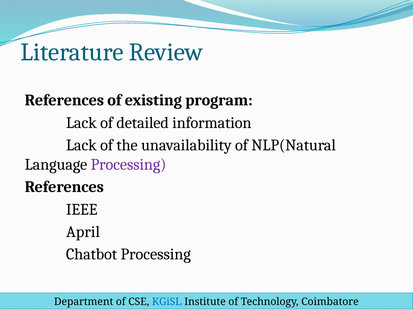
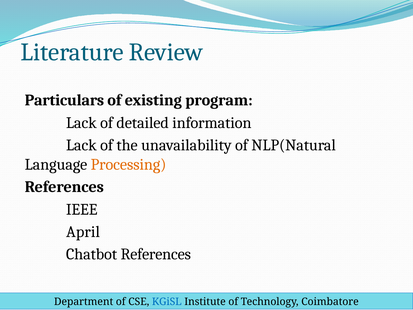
References at (64, 100): References -> Particulars
Processing at (129, 164) colour: purple -> orange
Chatbot Processing: Processing -> References
